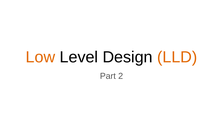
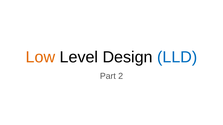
LLD colour: orange -> blue
